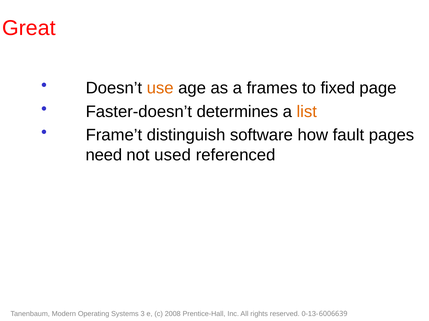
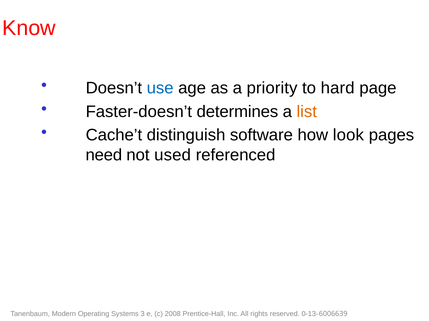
Great: Great -> Know
use colour: orange -> blue
frames: frames -> priority
fixed: fixed -> hard
Frame’t: Frame’t -> Cache’t
fault: fault -> look
